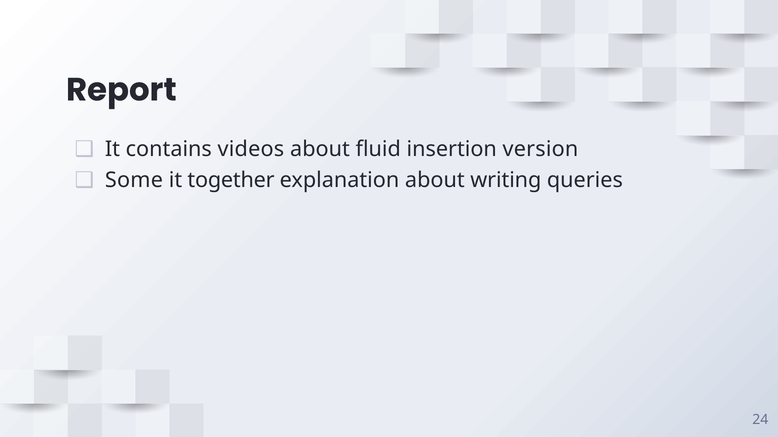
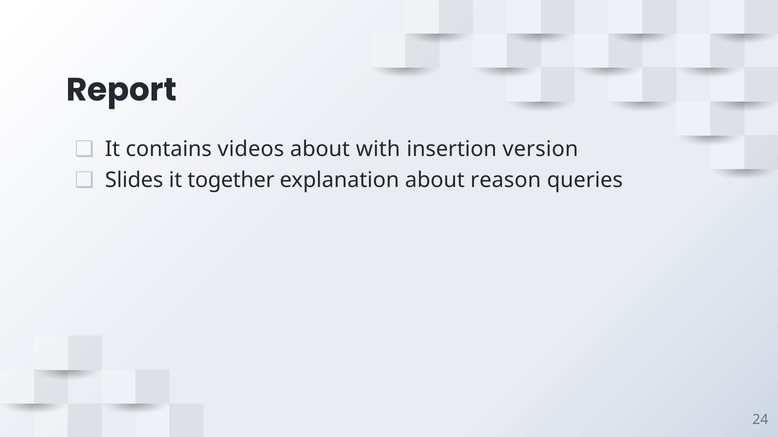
fluid: fluid -> with
Some: Some -> Slides
writing: writing -> reason
